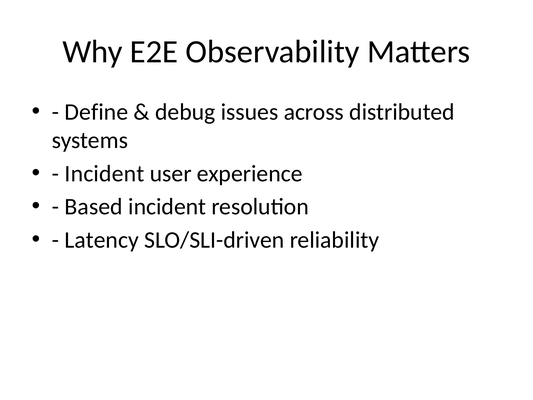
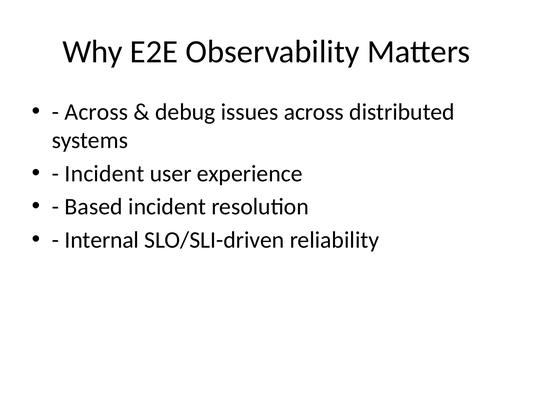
Define at (96, 112): Define -> Across
Latency: Latency -> Internal
